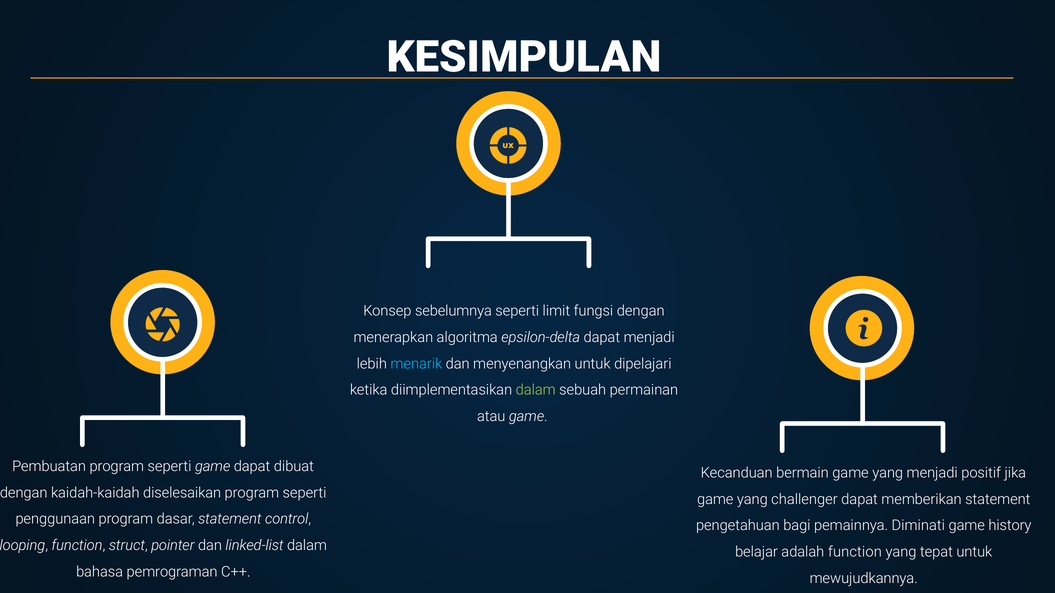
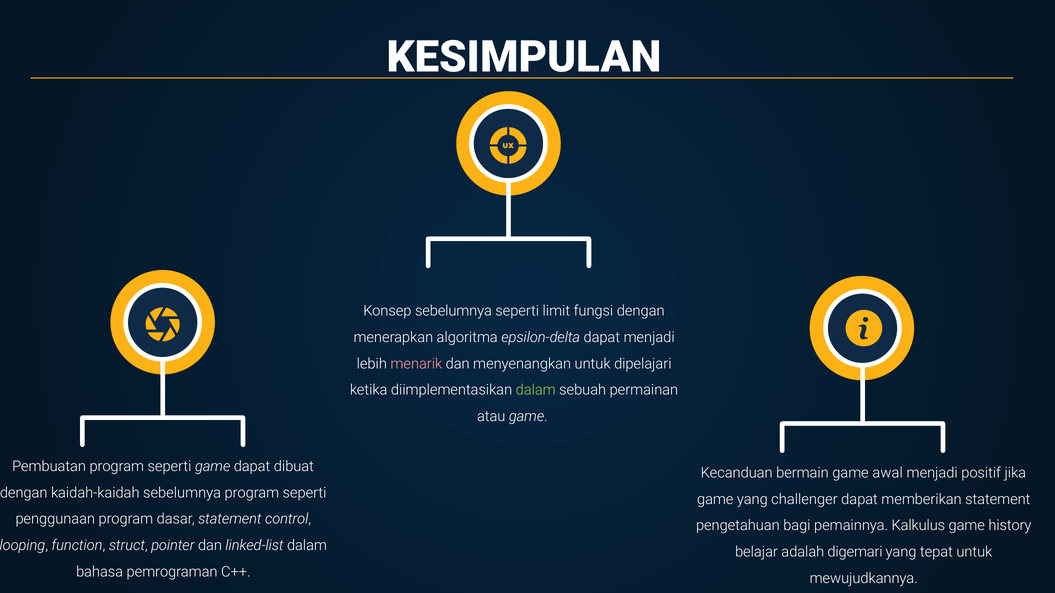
menarik colour: light blue -> pink
bermain game yang: yang -> awal
kaidah-kaidah diselesaikan: diselesaikan -> sebelumnya
Diminati: Diminati -> Kalkulus
adalah function: function -> digemari
